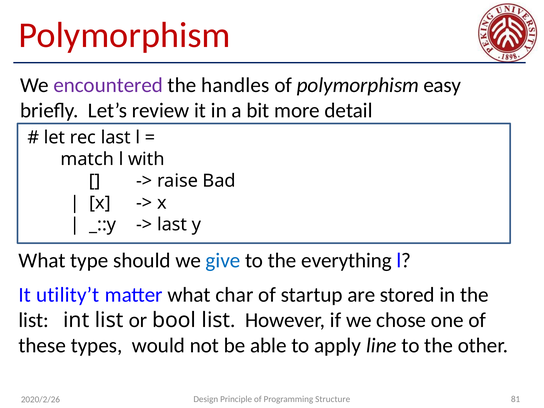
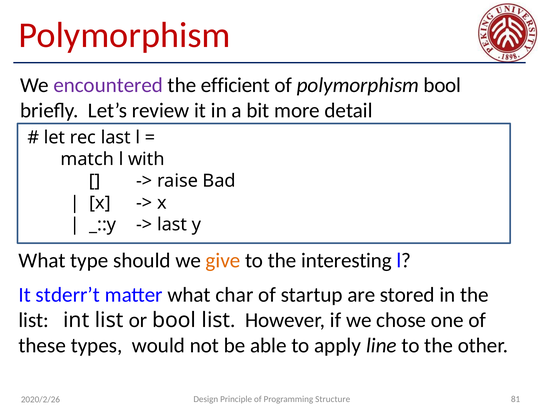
handles: handles -> efficient
polymorphism easy: easy -> bool
give colour: blue -> orange
everything: everything -> interesting
utility’t: utility’t -> stderr’t
